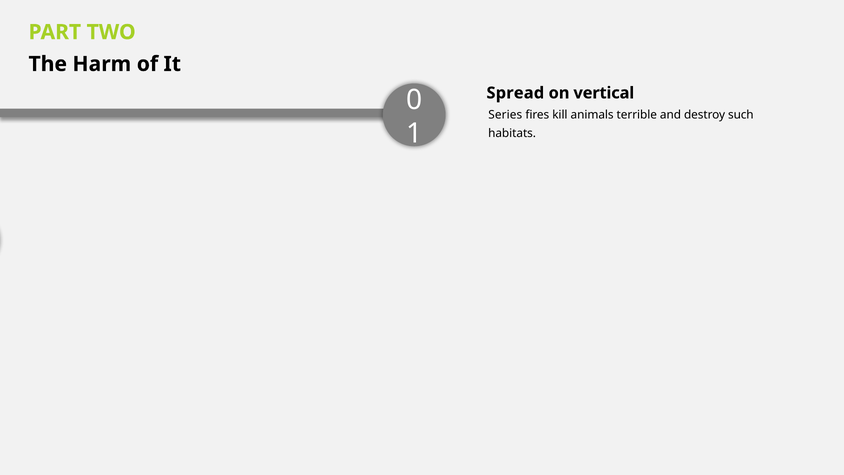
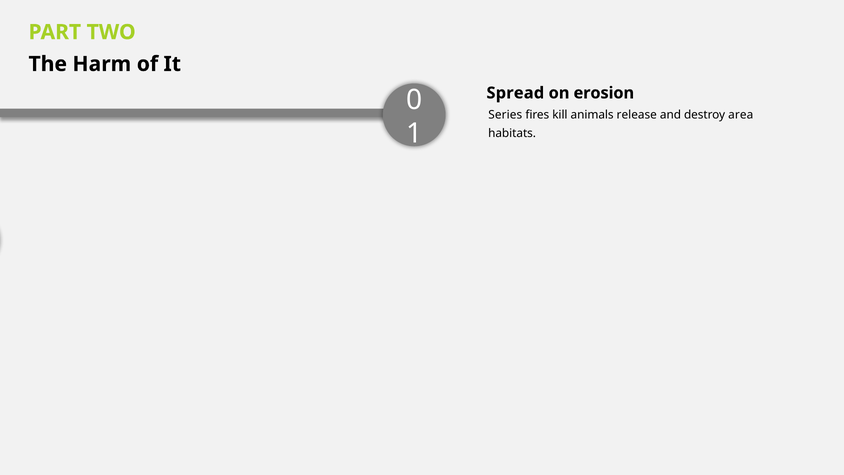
vertical: vertical -> erosion
terrible: terrible -> release
such: such -> area
